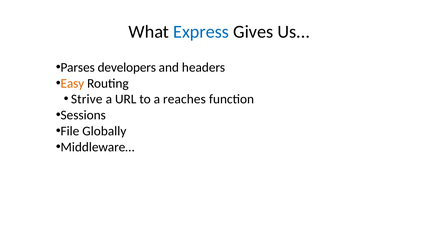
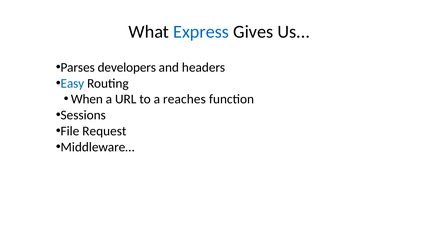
Easy colour: orange -> blue
Strive: Strive -> When
Globally: Globally -> Request
